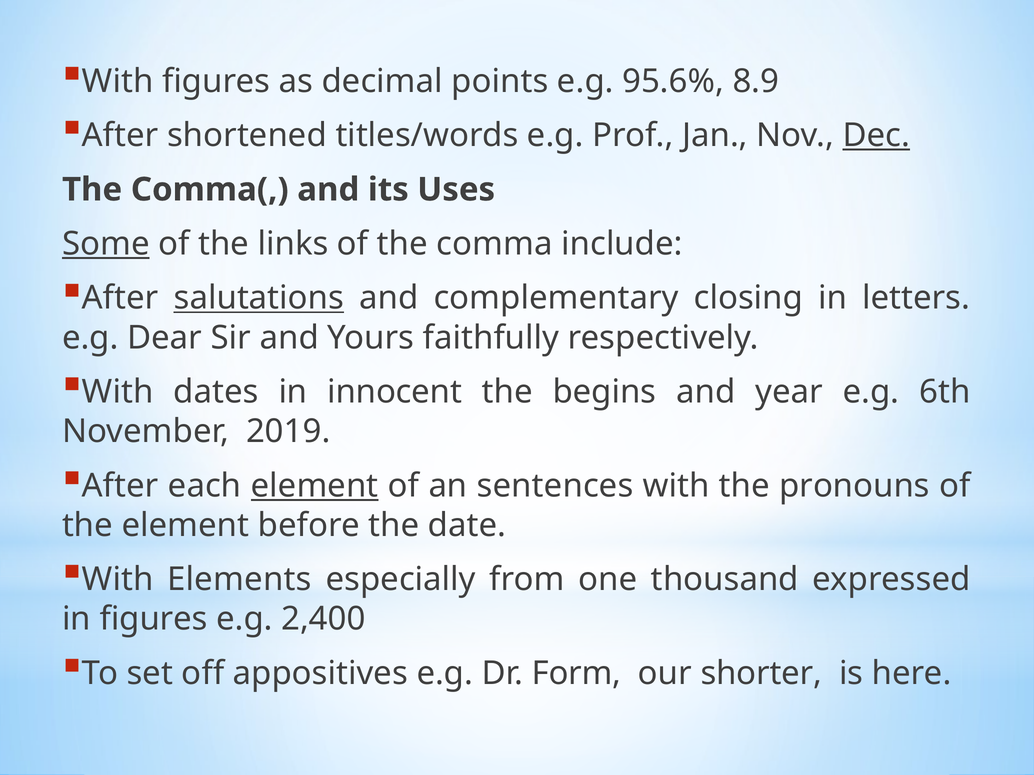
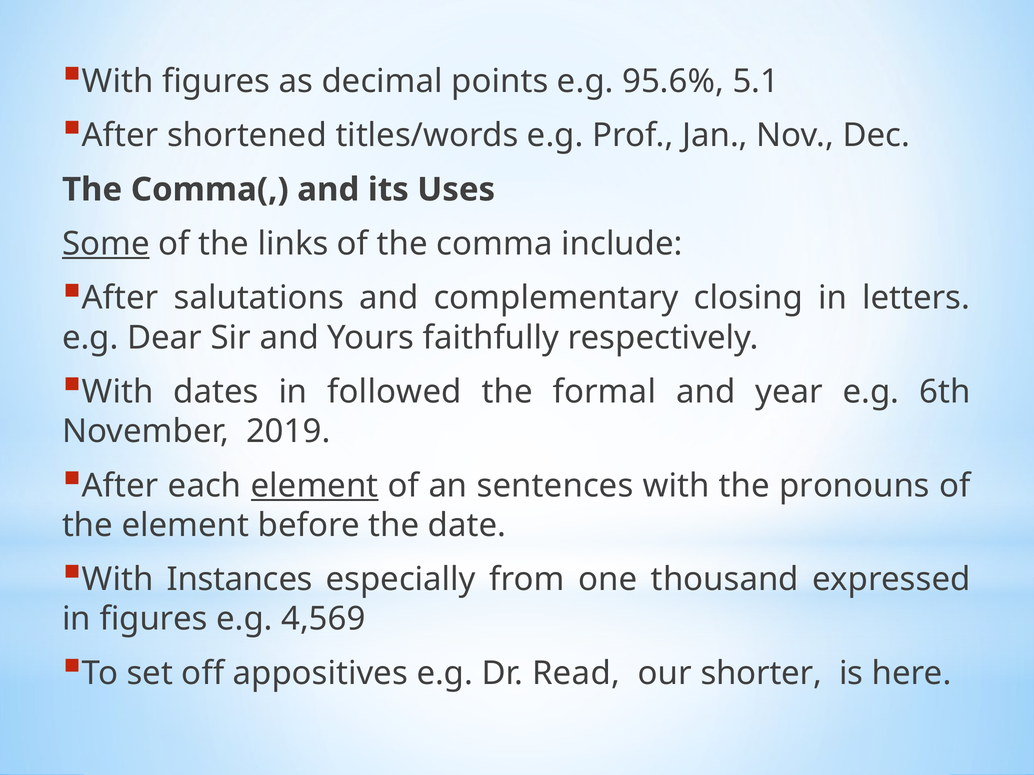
8.9: 8.9 -> 5.1
Dec underline: present -> none
salutations underline: present -> none
innocent: innocent -> followed
begins: begins -> formal
Elements: Elements -> Instances
2,400: 2,400 -> 4,569
Form: Form -> Read
